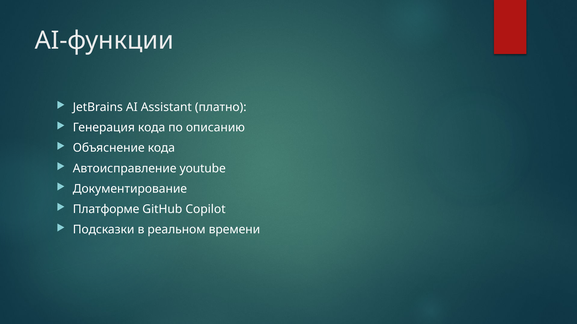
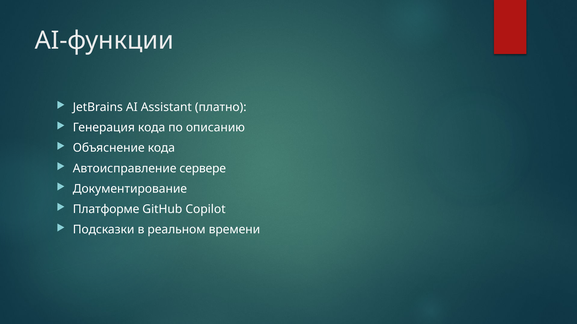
youtube: youtube -> сервере
